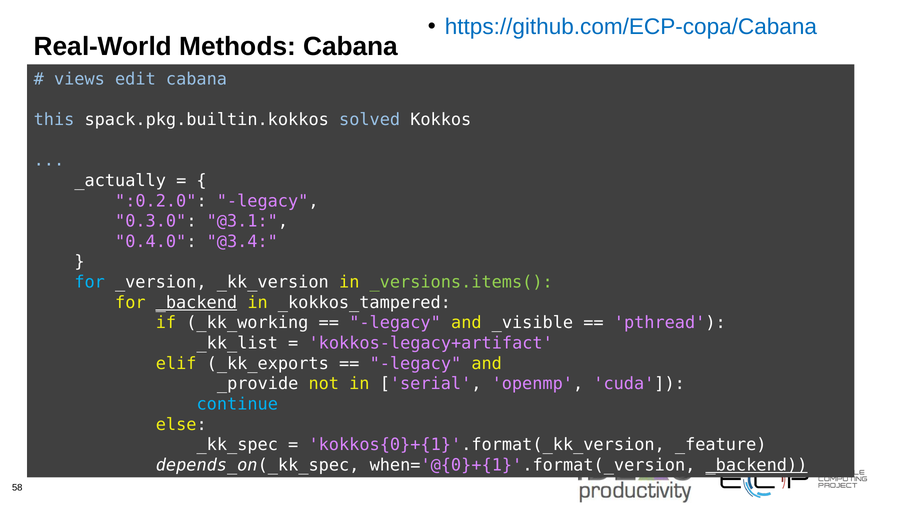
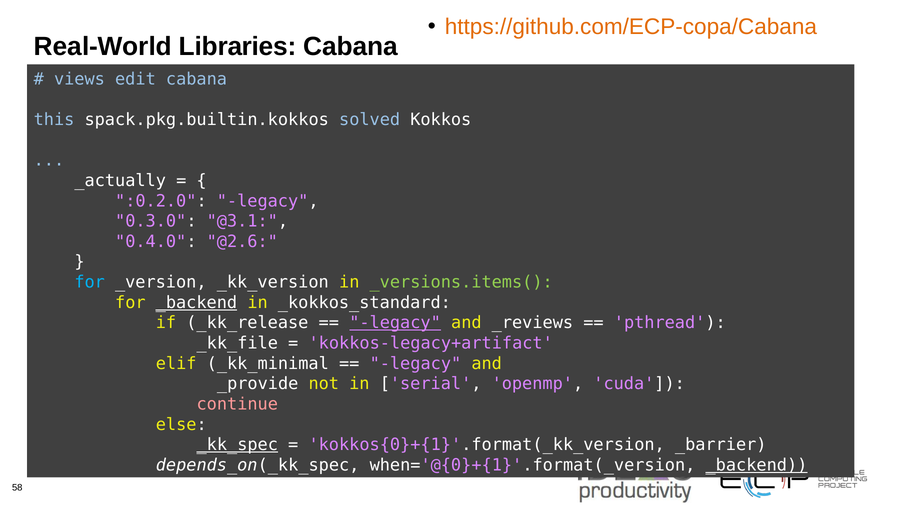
https://github.com/ECP-copa/Cabana colour: blue -> orange
Methods: Methods -> Libraries
@3.4: @3.4 -> @2.6
_kokkos_tampered: _kokkos_tampered -> _kokkos_standard
_kk_working: _kk_working -> _kk_release
legacy at (395, 323) underline: none -> present
_visible: _visible -> _reviews
_kk_list: _kk_list -> _kk_file
_kk_exports: _kk_exports -> _kk_minimal
continue colour: light blue -> pink
_kk_spec underline: none -> present
_feature: _feature -> _barrier
